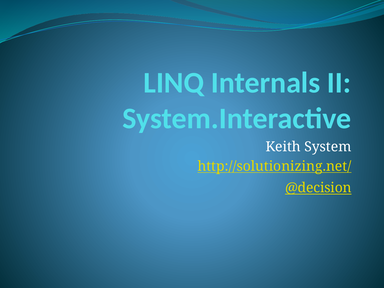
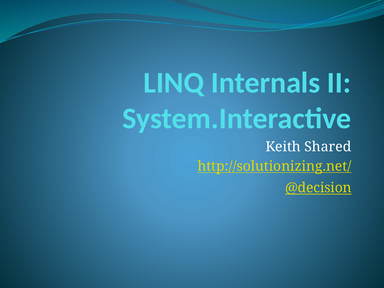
System: System -> Shared
